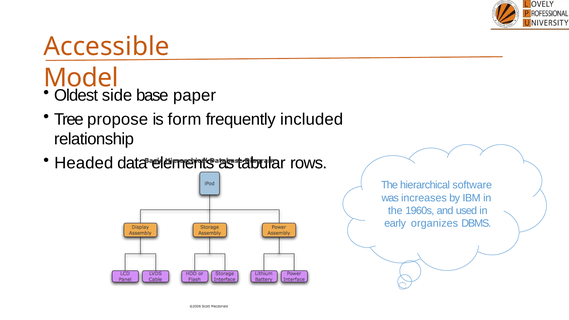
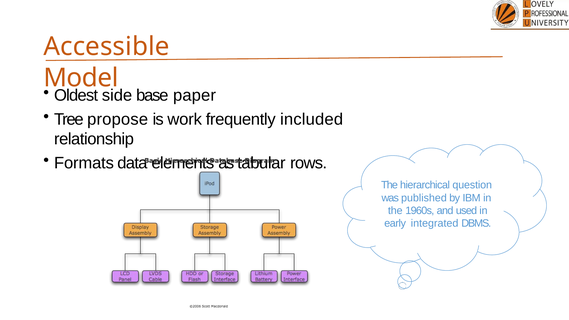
form: form -> work
Headed: Headed -> Formats
software: software -> question
increases: increases -> published
organizes: organizes -> integrated
